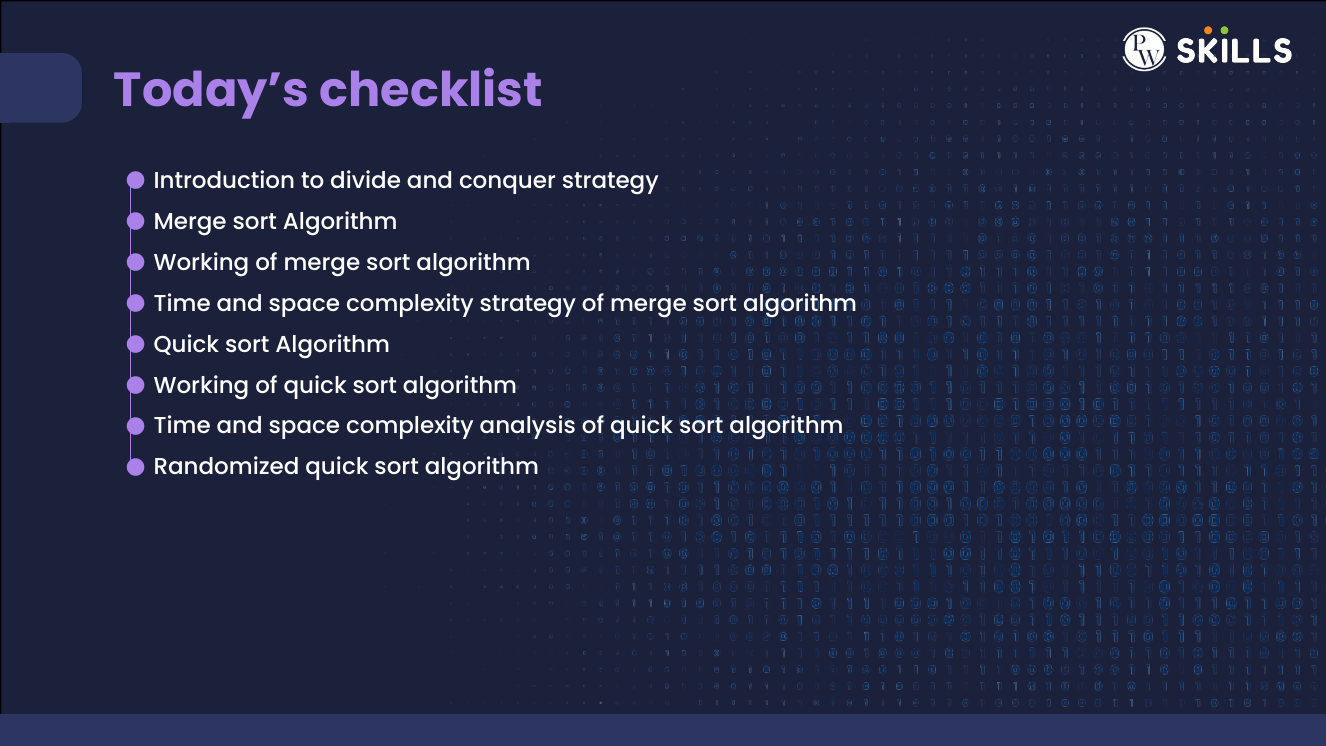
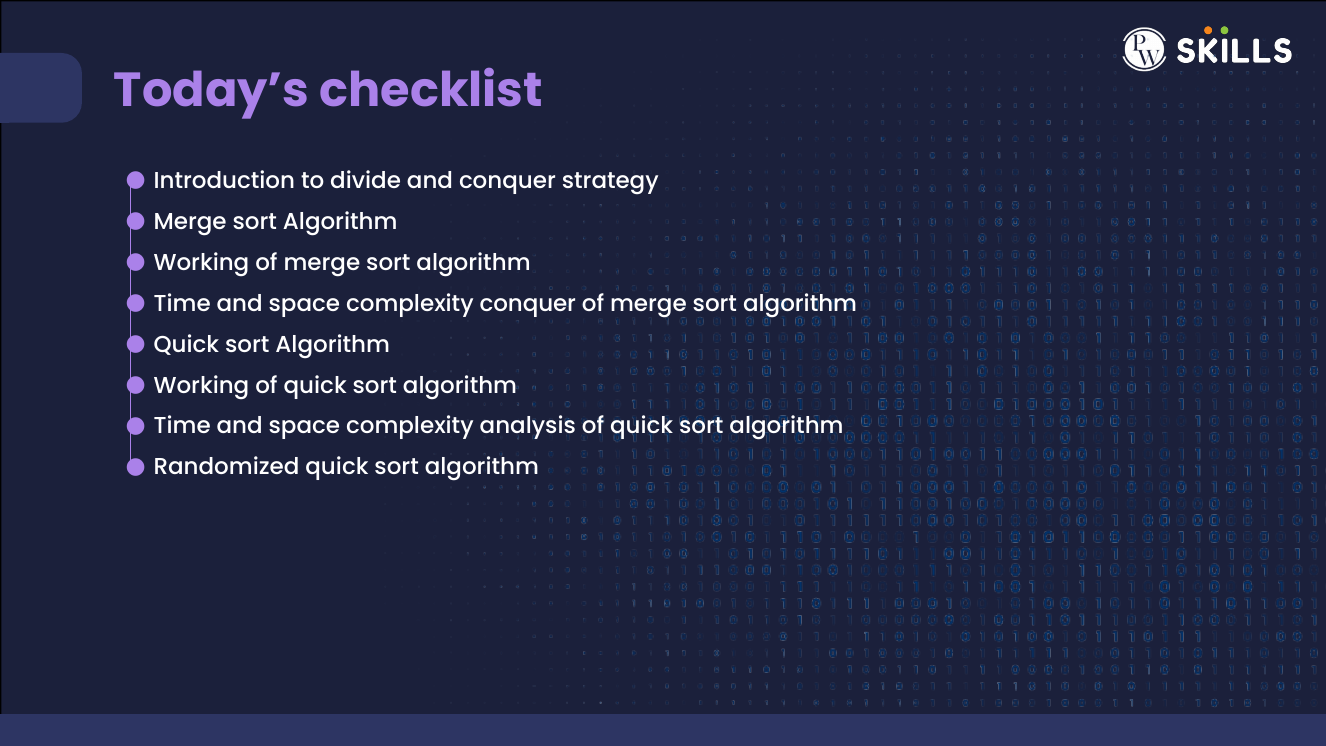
complexity strategy: strategy -> conquer
